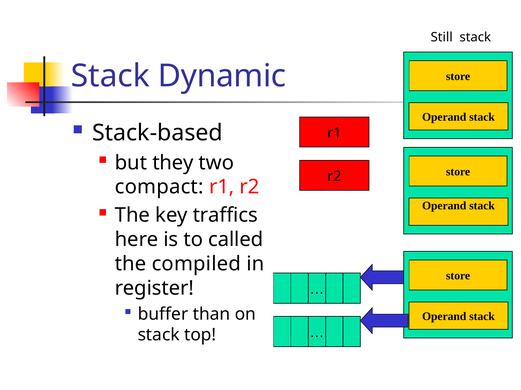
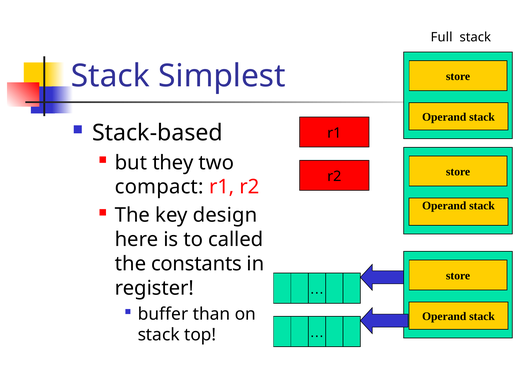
Still: Still -> Full
Dynamic: Dynamic -> Simplest
traffics: traffics -> design
compiled: compiled -> constants
